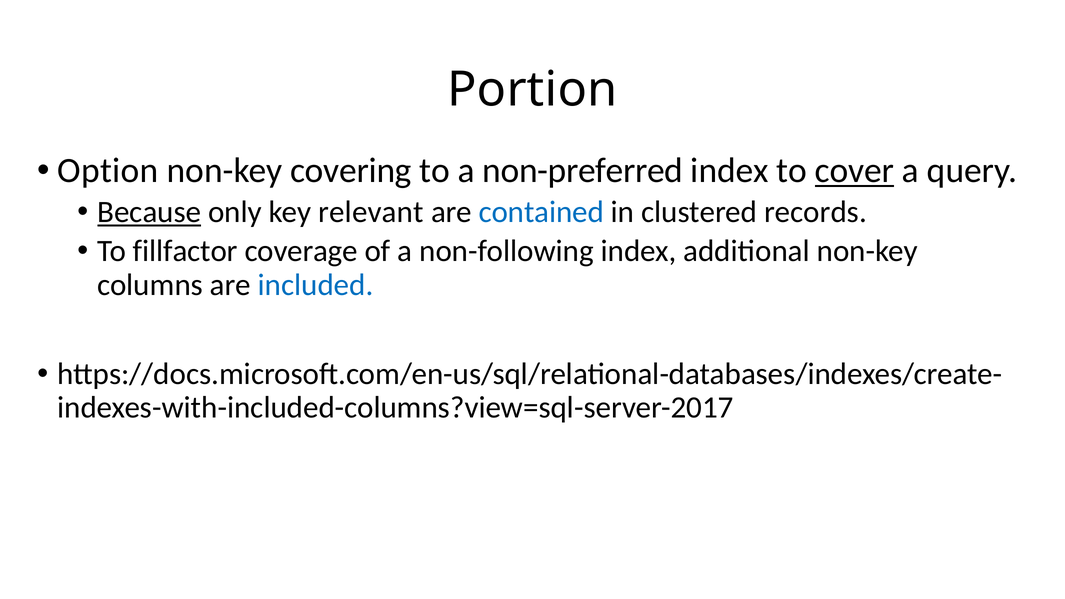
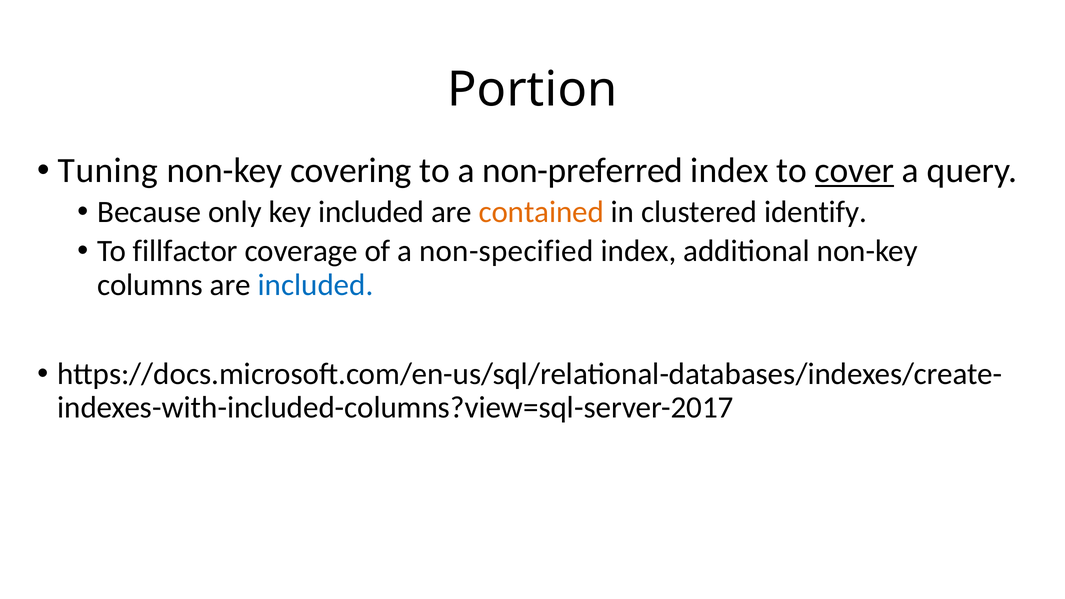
Option: Option -> Tuning
Because underline: present -> none
key relevant: relevant -> included
contained colour: blue -> orange
records: records -> identify
non-following: non-following -> non-specified
